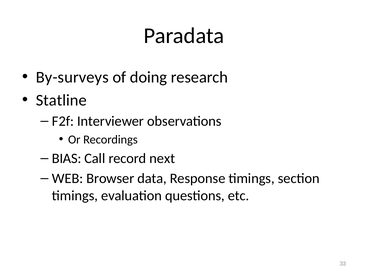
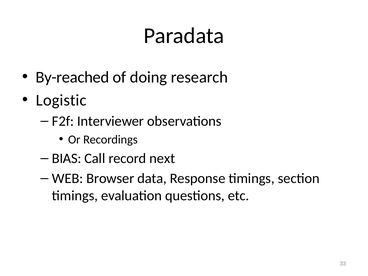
By-surveys: By-surveys -> By-reached
Statline: Statline -> Logistic
